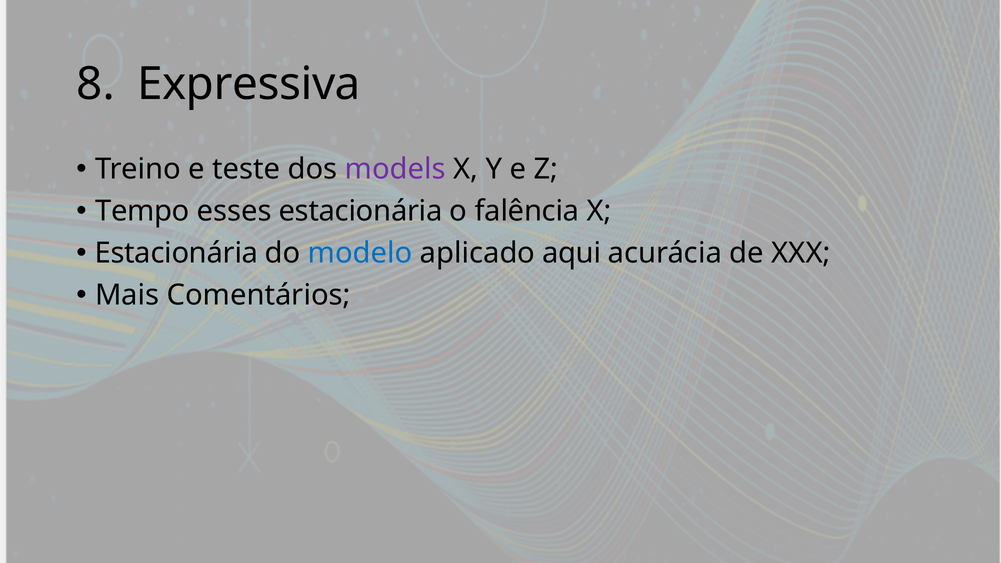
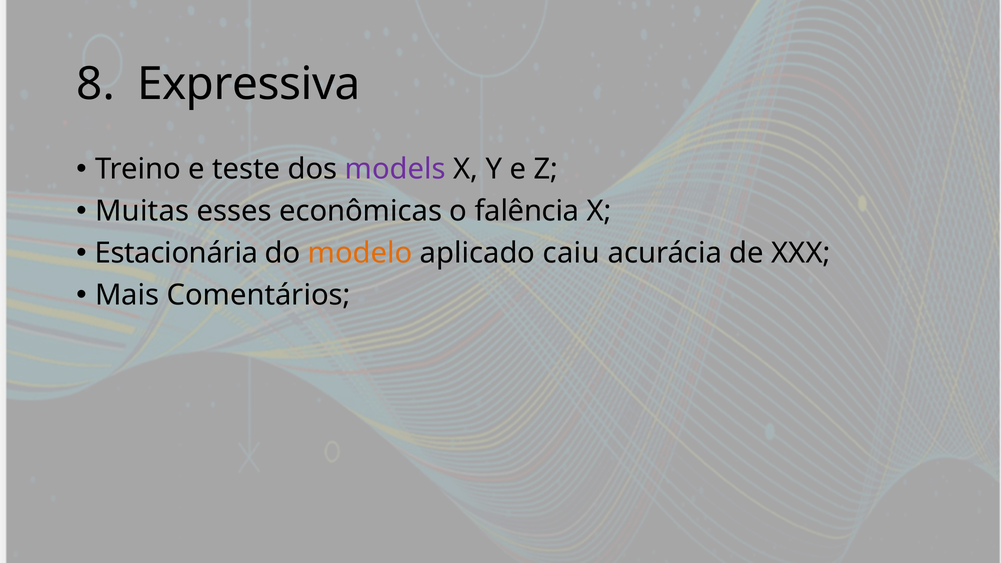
Tempo: Tempo -> Muitas
esses estacionária: estacionária -> econômicas
modelo colour: blue -> orange
aqui: aqui -> caiu
